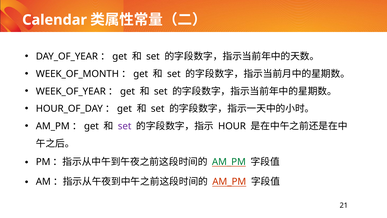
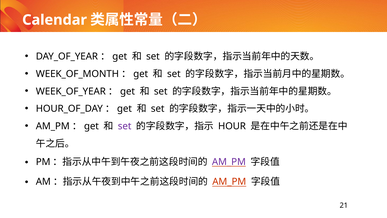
AM_PM at (229, 162) colour: green -> purple
